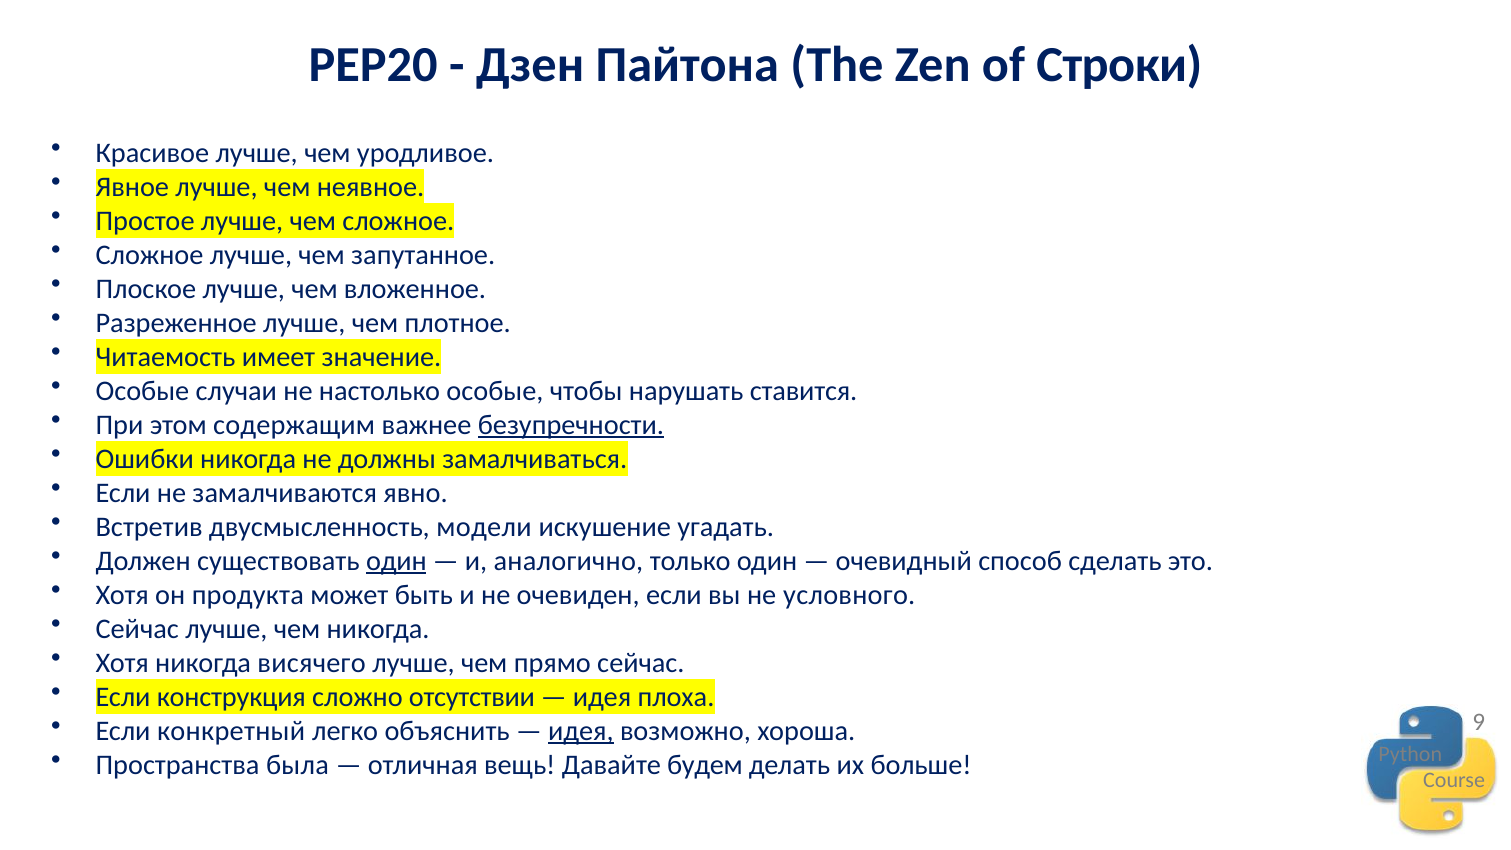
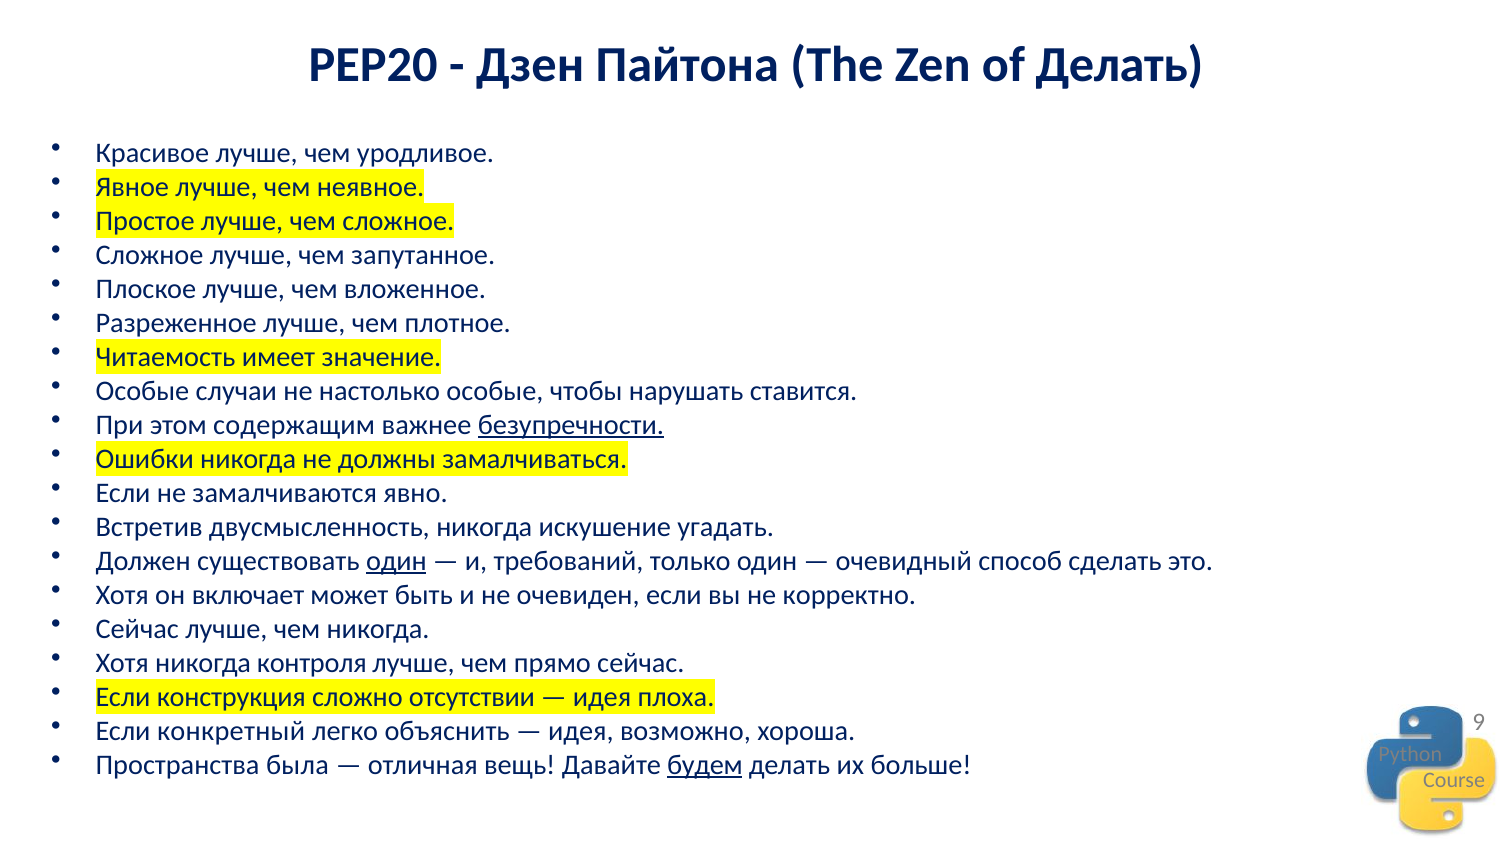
of Строки: Строки -> Делать
двусмысленность модели: модели -> никогда
аналогично: аналогично -> требований
продукта: продукта -> включает
условного: условного -> корректно
висячего: висячего -> контроля
идея at (581, 731) underline: present -> none
будем underline: none -> present
